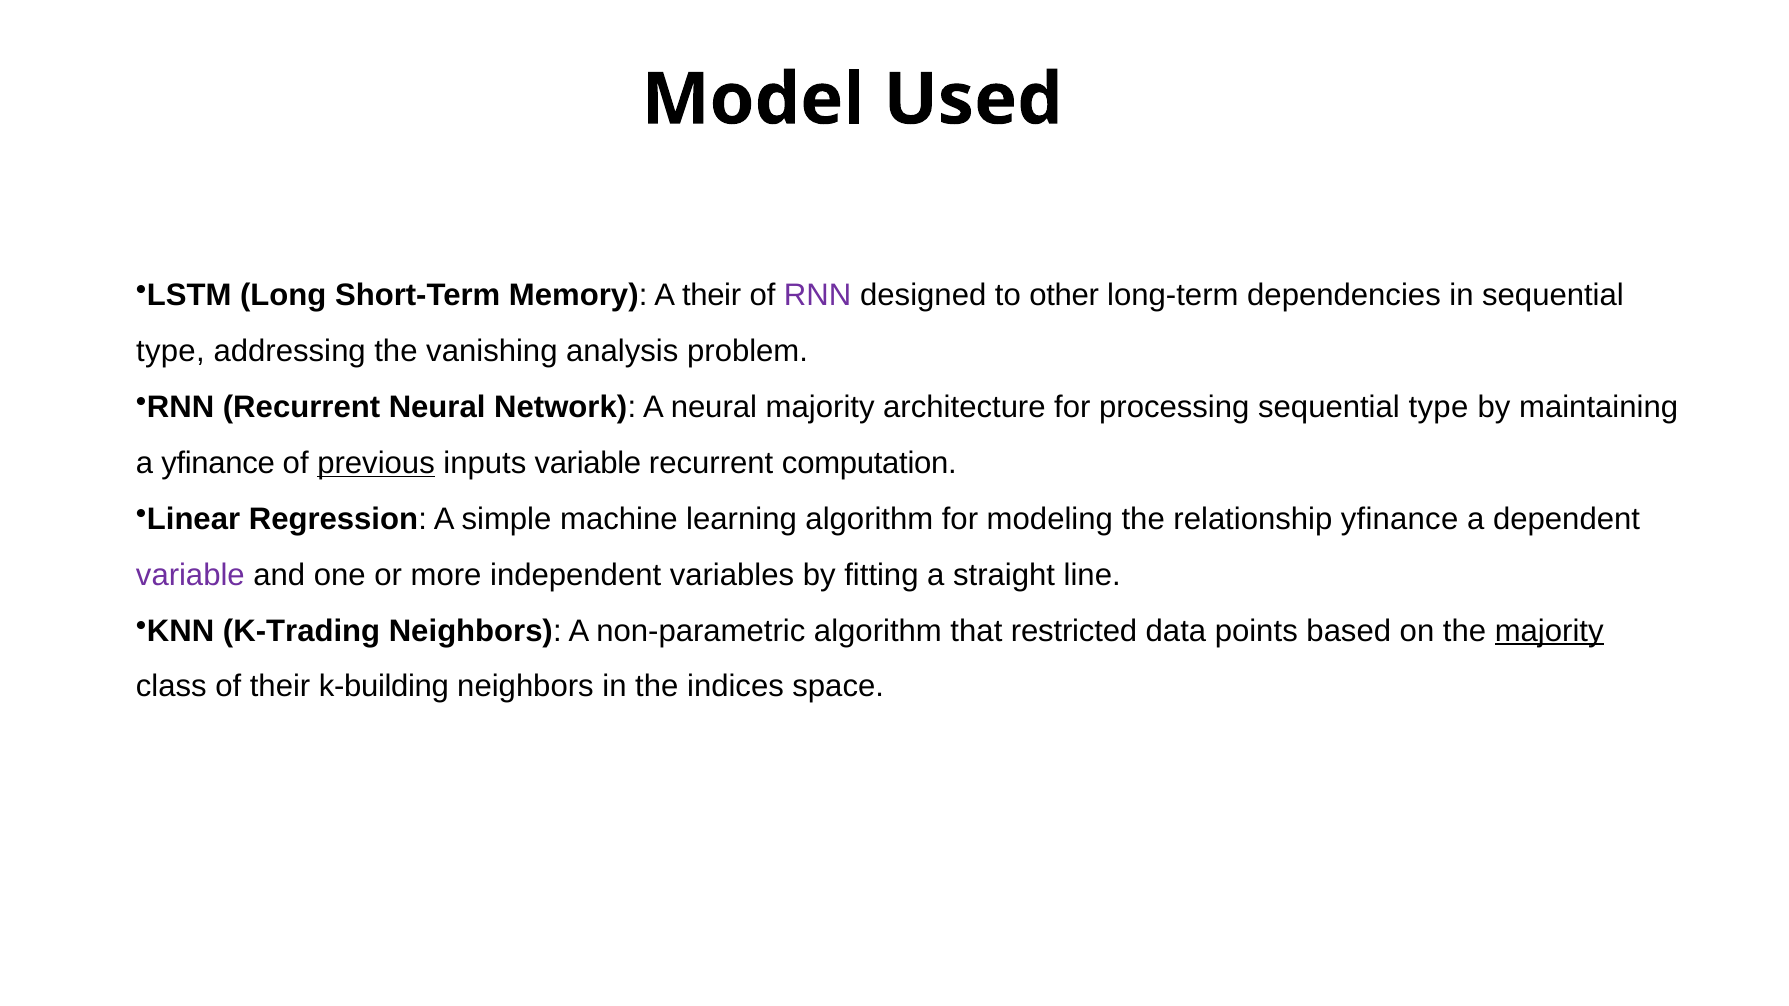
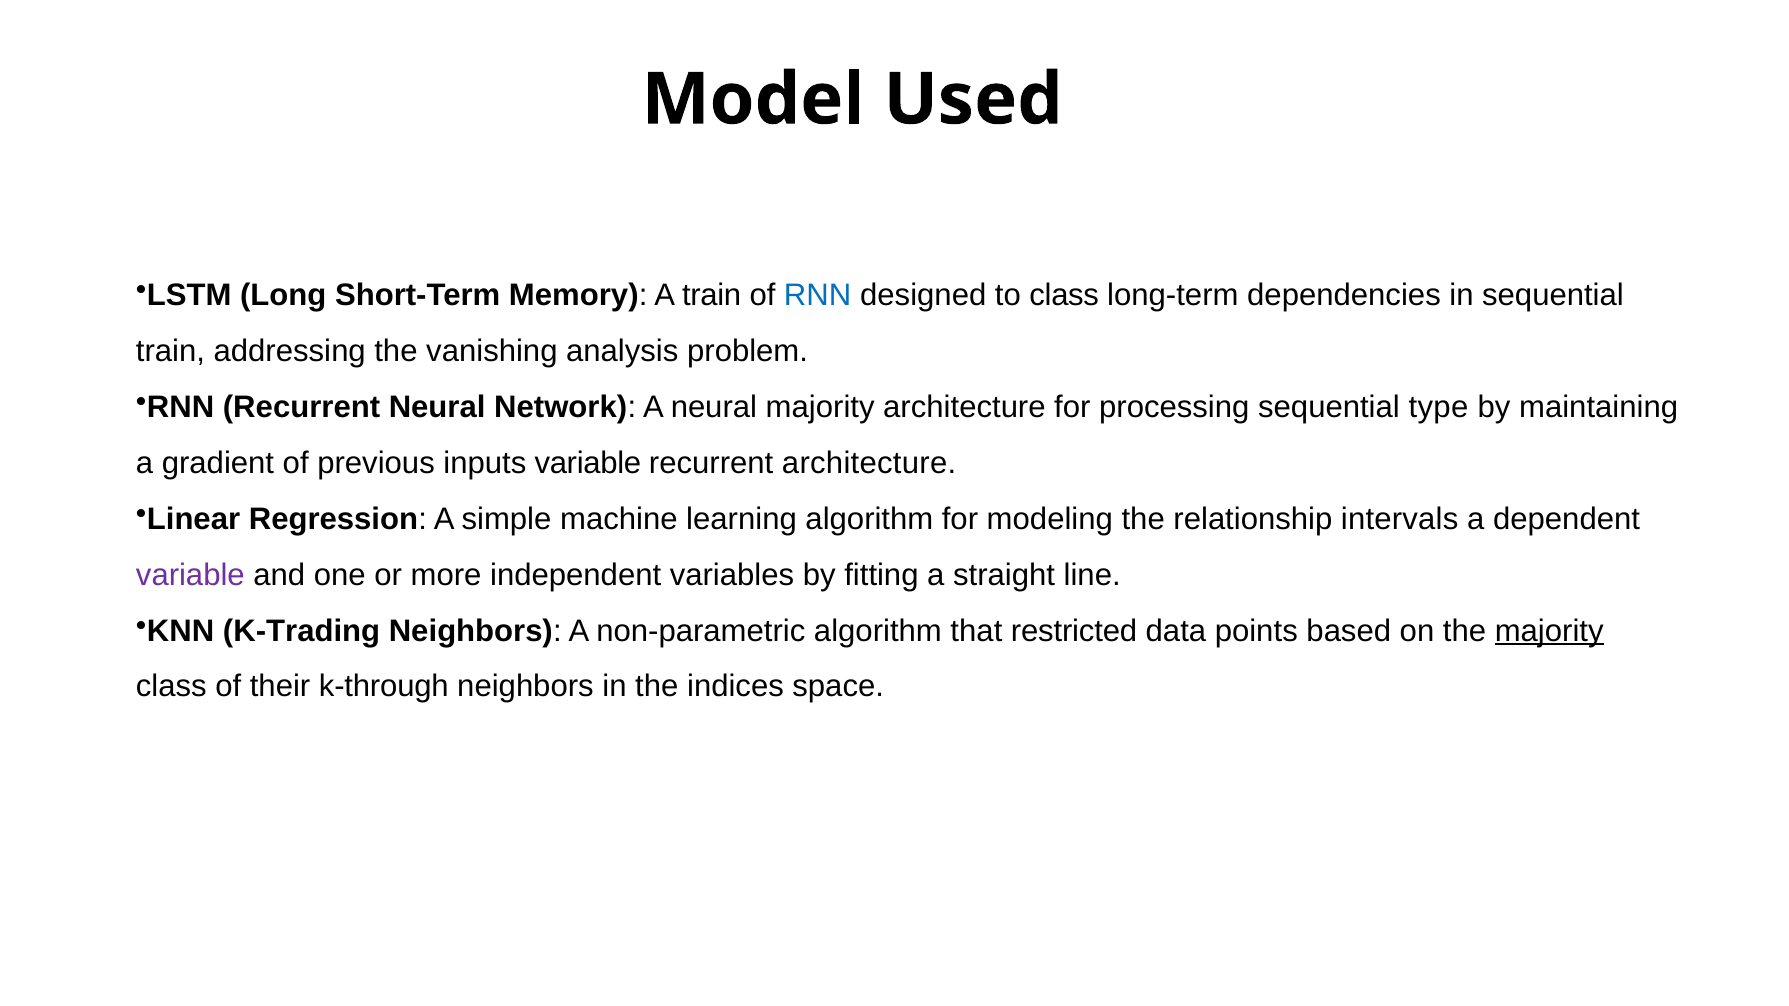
A their: their -> train
RNN at (818, 296) colour: purple -> blue
to other: other -> class
type at (170, 352): type -> train
a yfinance: yfinance -> gradient
previous underline: present -> none
recurrent computation: computation -> architecture
relationship yfinance: yfinance -> intervals
k-building: k-building -> k-through
